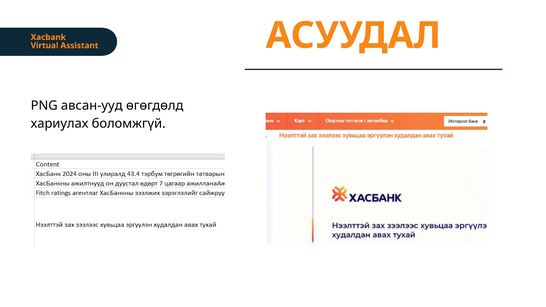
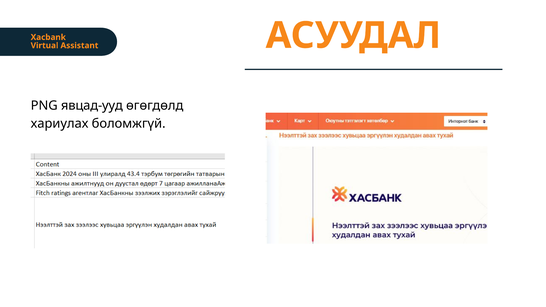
авсан-ууд: авсан-ууд -> явцад-ууд
